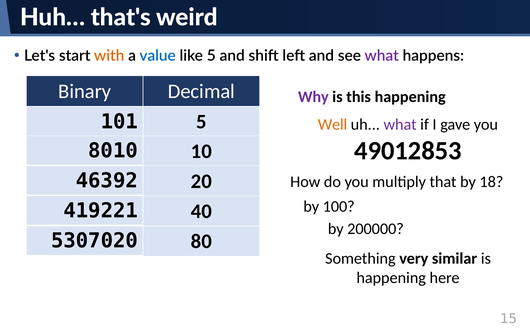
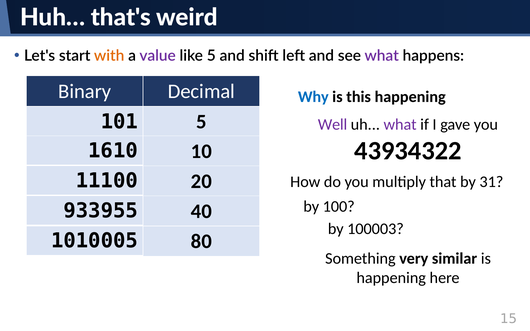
value colour: blue -> purple
Why colour: purple -> blue
Well colour: orange -> purple
49012853: 49012853 -> 43934322
8010: 8010 -> 1610
46392: 46392 -> 11100
18: 18 -> 31
419221: 419221 -> 933955
200000: 200000 -> 100003
5307020: 5307020 -> 1010005
